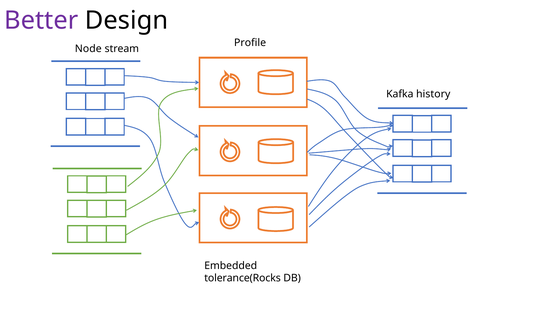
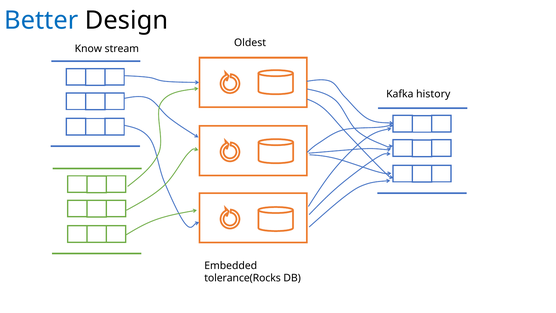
Better colour: purple -> blue
Profile: Profile -> Oldest
Node: Node -> Know
